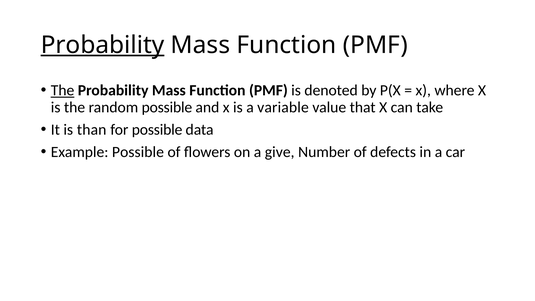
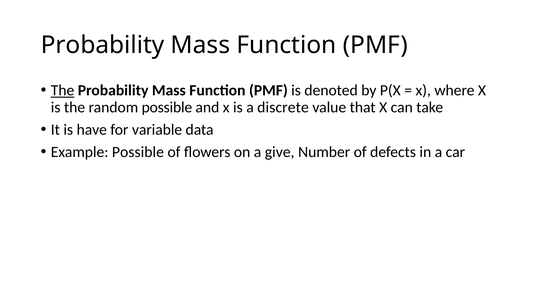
Probability at (103, 45) underline: present -> none
variable: variable -> discrete
than: than -> have
for possible: possible -> variable
